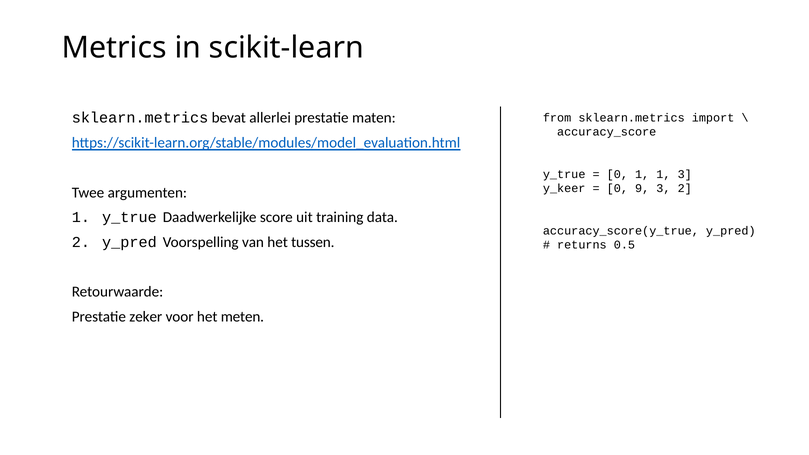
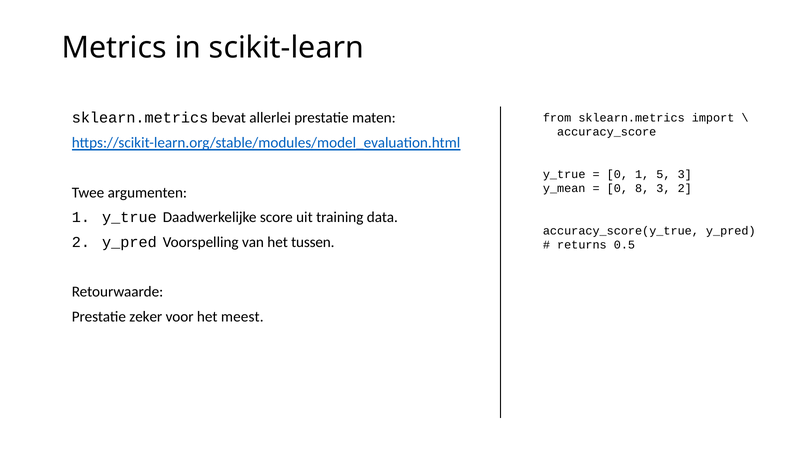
1 1: 1 -> 5
y_keer: y_keer -> y_mean
9: 9 -> 8
meten: meten -> meest
